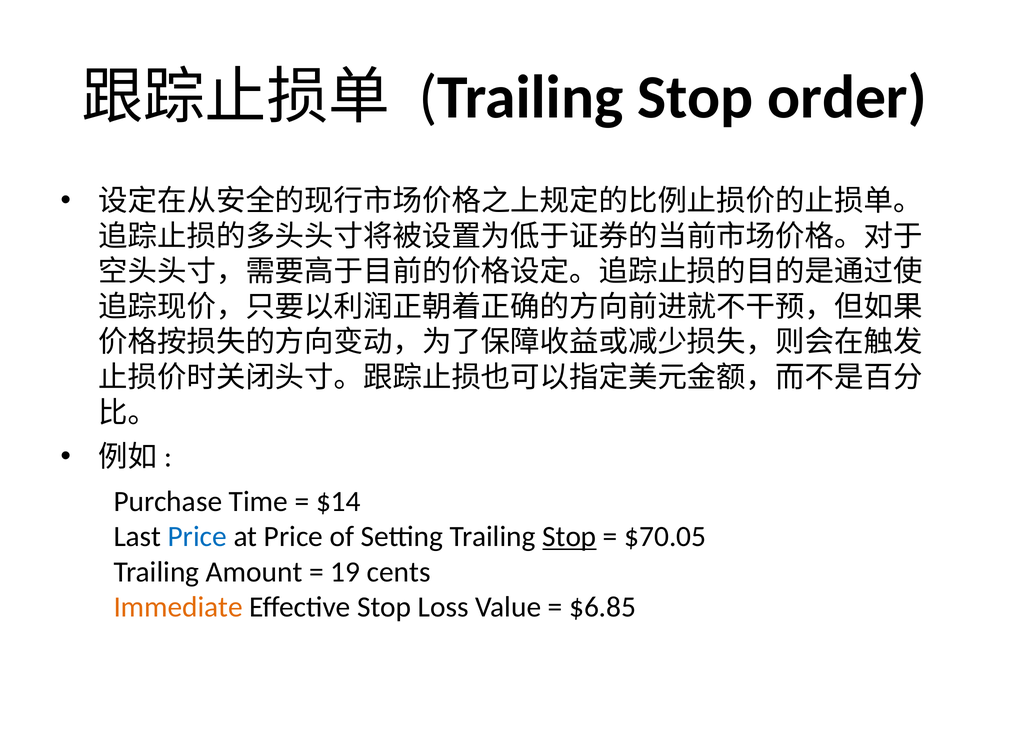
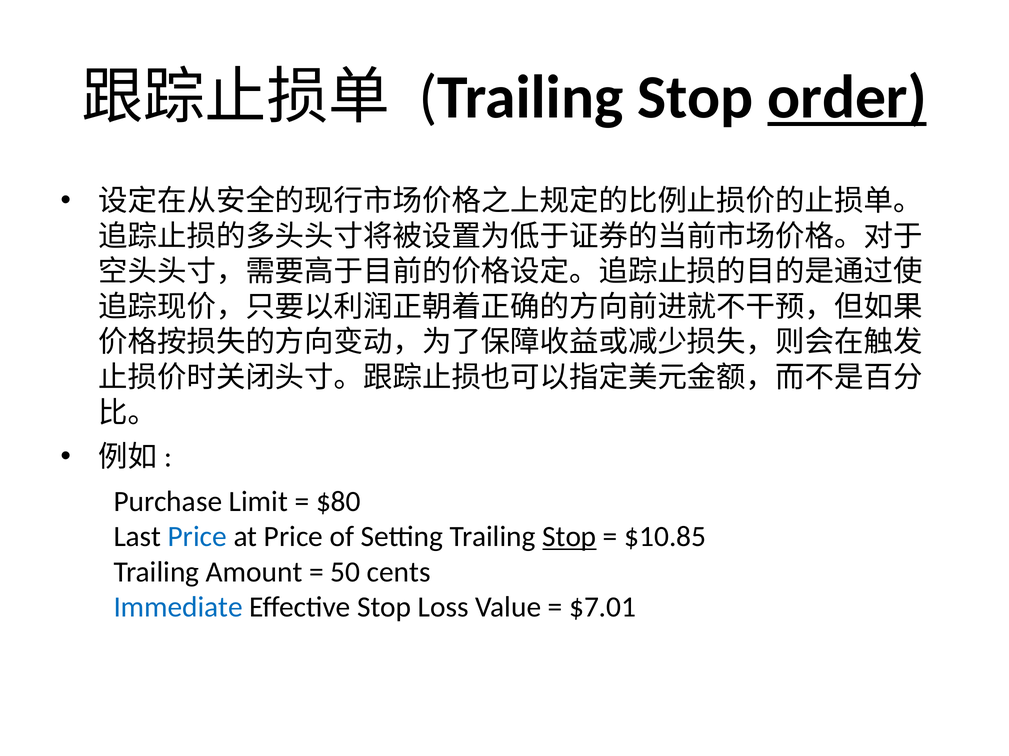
order underline: none -> present
Time: Time -> Limit
$14: $14 -> $80
$70.05: $70.05 -> $10.85
19: 19 -> 50
Immediate colour: orange -> blue
$6.85: $6.85 -> $7.01
